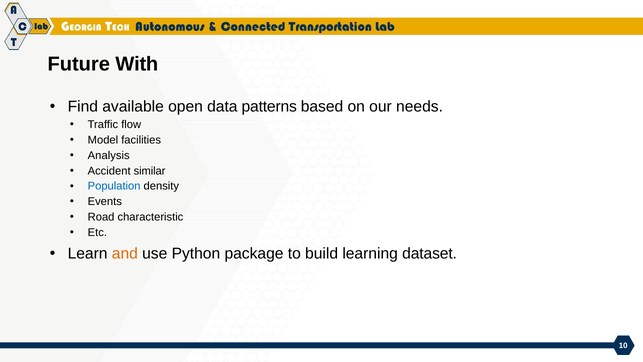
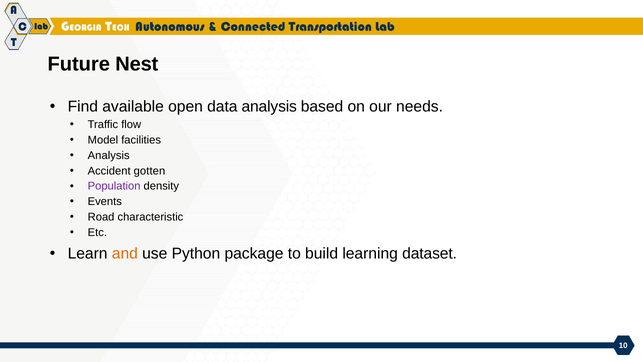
With: With -> Nest
data patterns: patterns -> analysis
similar: similar -> gotten
Population colour: blue -> purple
